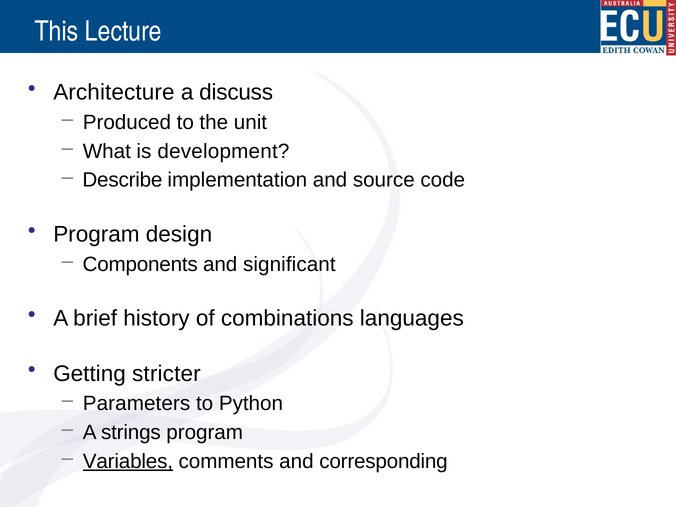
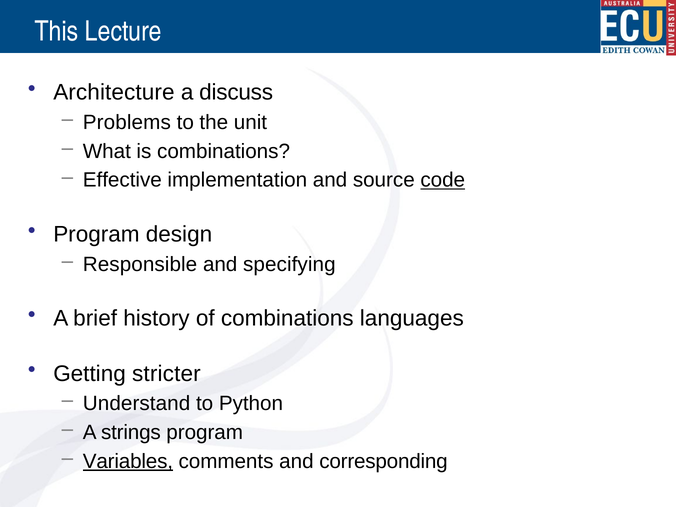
Produced: Produced -> Problems
is development: development -> combinations
Describe: Describe -> Effective
code underline: none -> present
Components: Components -> Responsible
significant: significant -> specifying
Parameters: Parameters -> Understand
